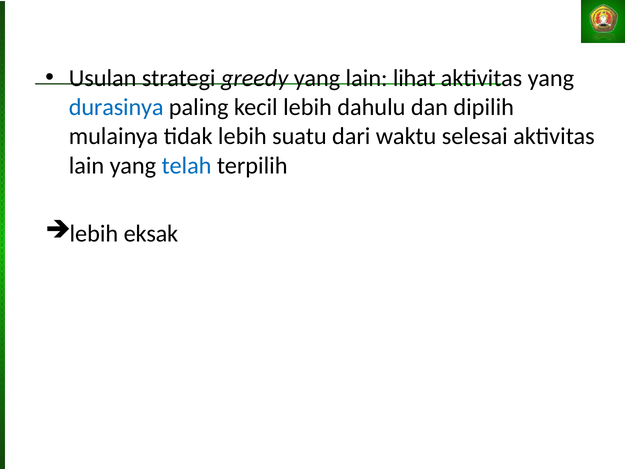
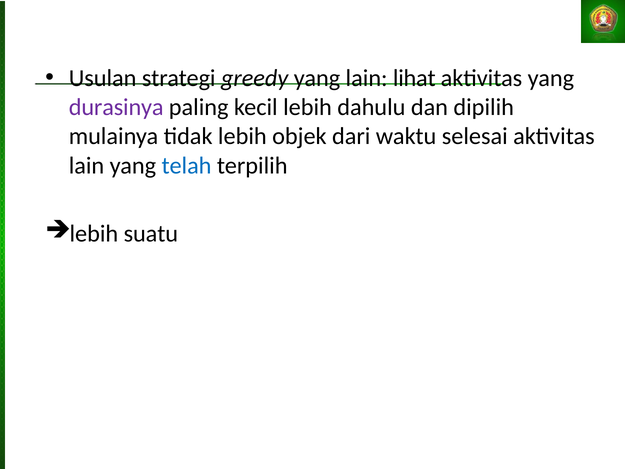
durasinya colour: blue -> purple
suatu: suatu -> objek
eksak: eksak -> suatu
